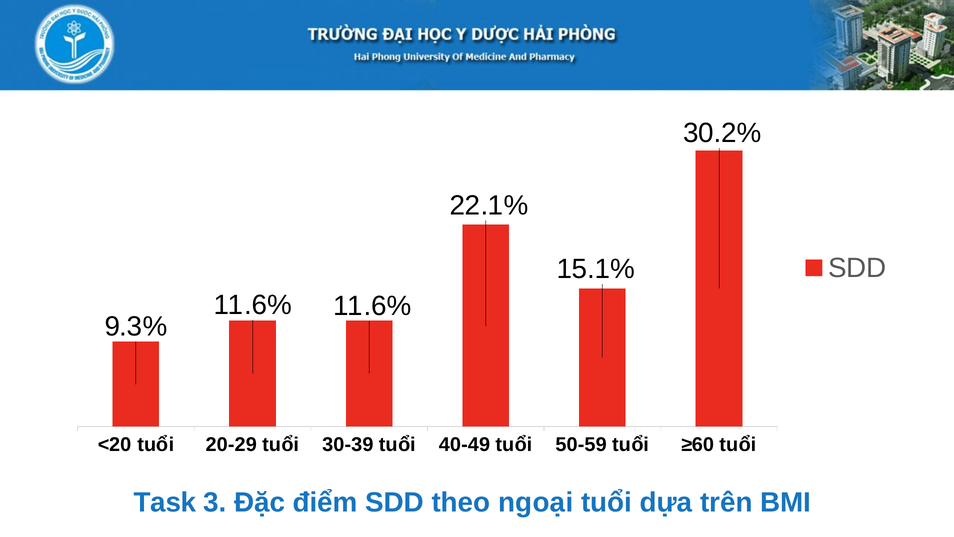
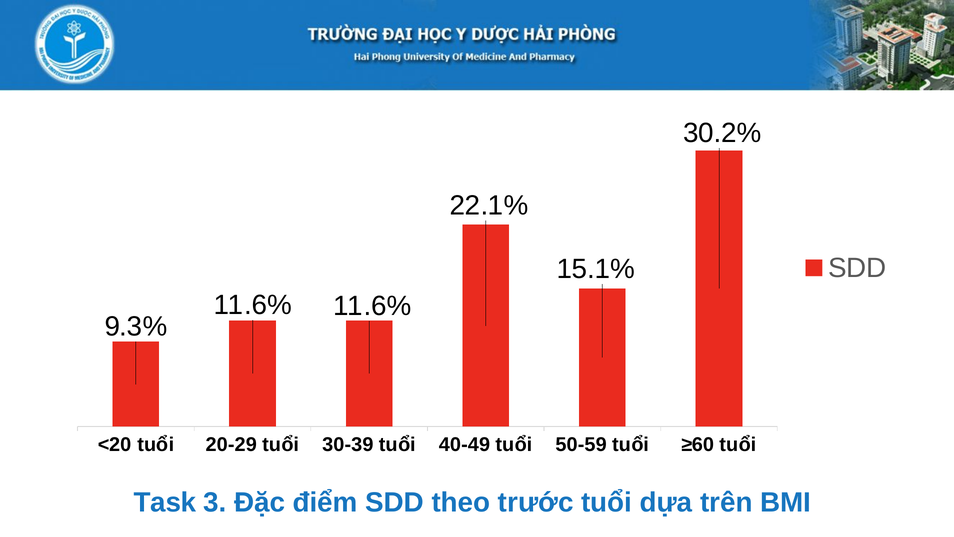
ngoại: ngoại -> trước
